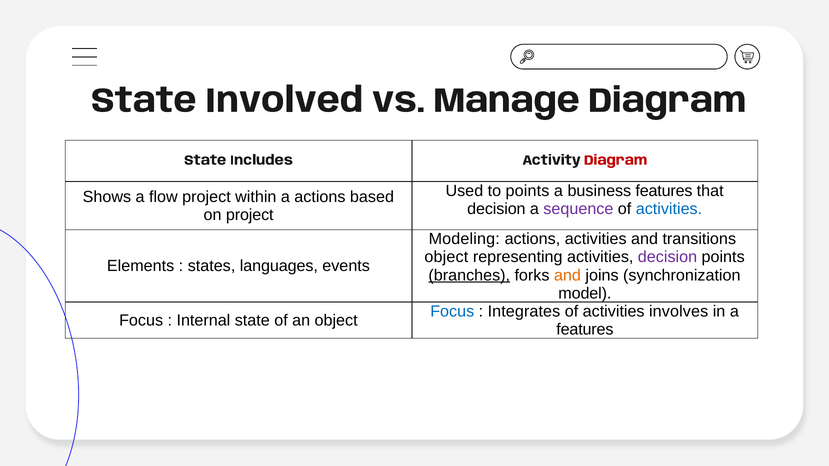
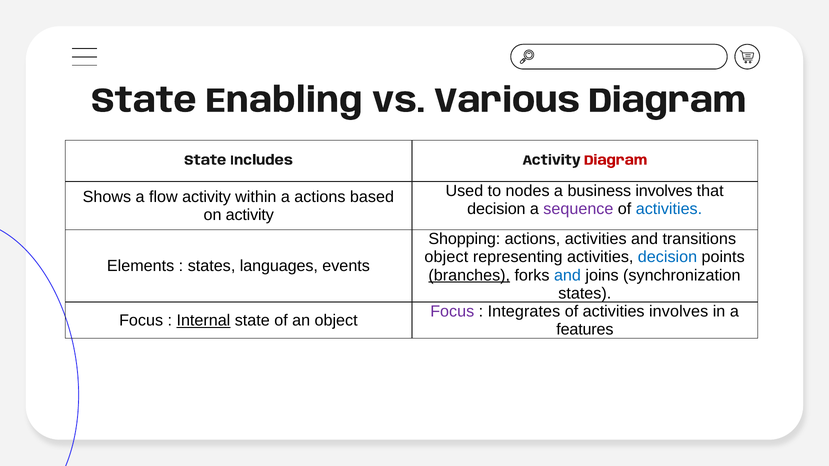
Involved: Involved -> Enabling
Manage: Manage -> Various
to points: points -> nodes
business features: features -> involves
flow project: project -> activity
on project: project -> activity
Modeling: Modeling -> Shopping
decision at (668, 257) colour: purple -> blue
and at (567, 275) colour: orange -> blue
model at (585, 294): model -> states
Focus at (452, 312) colour: blue -> purple
Internal underline: none -> present
